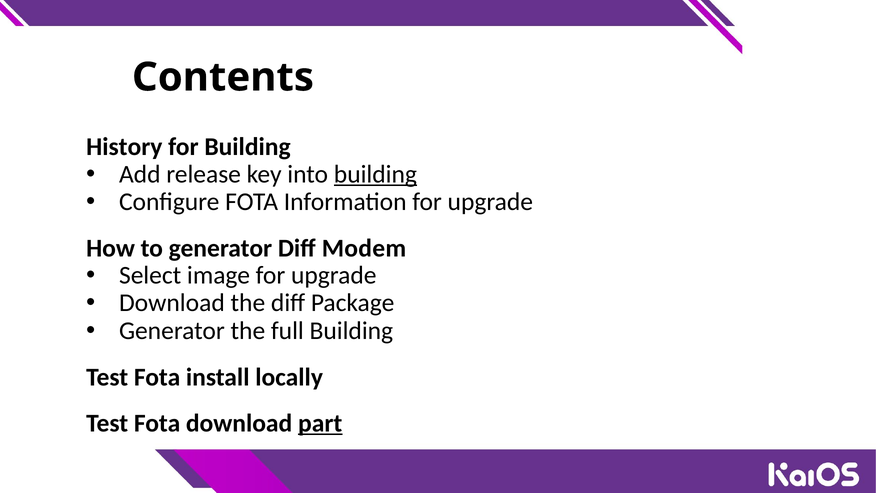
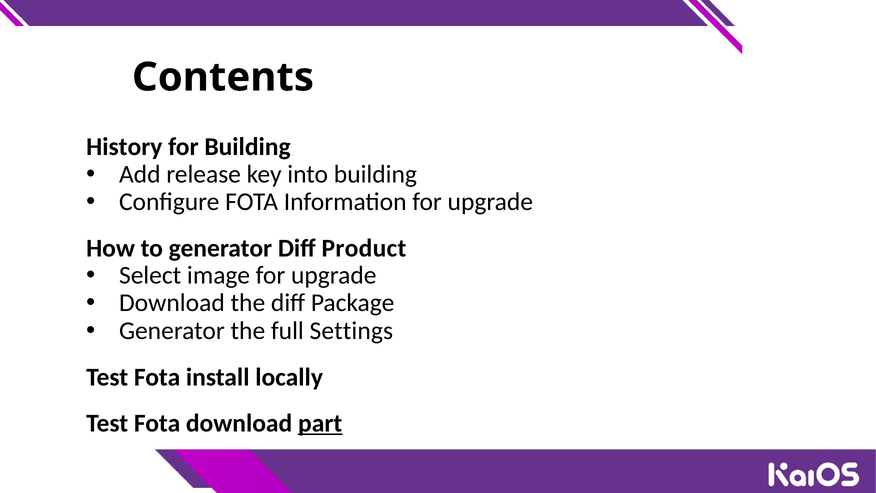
building at (375, 174) underline: present -> none
Modem: Modem -> Product
full Building: Building -> Settings
